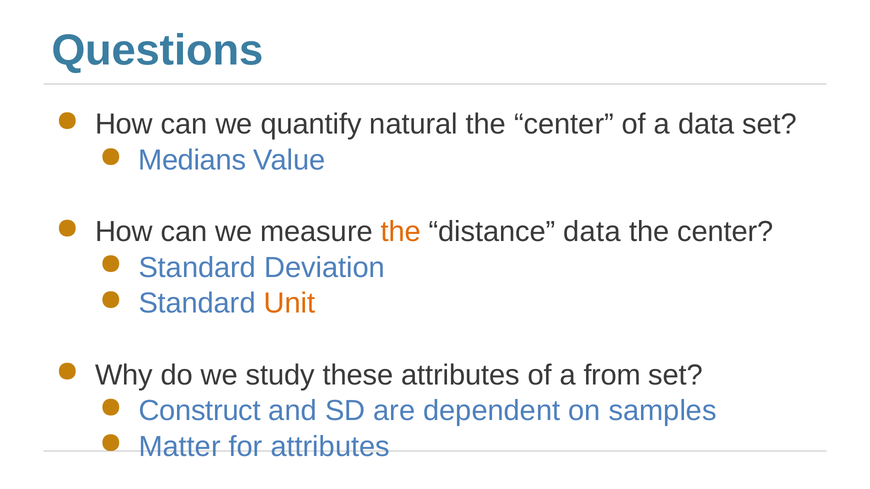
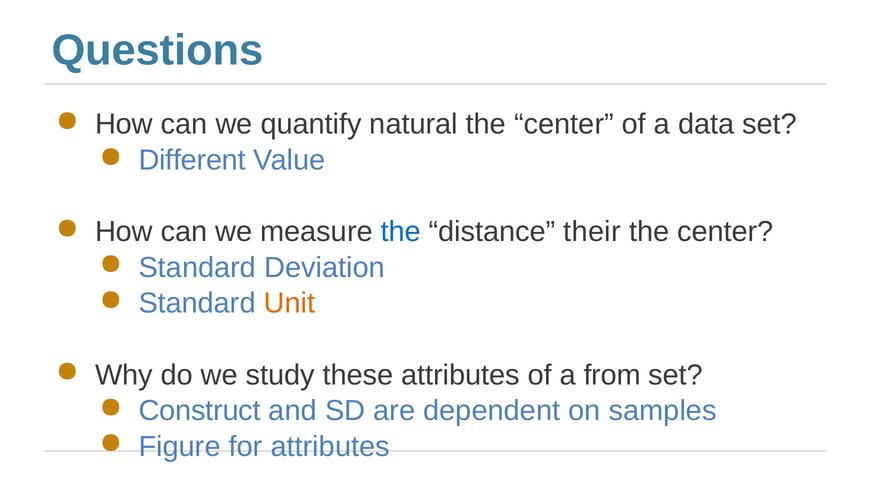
Medians: Medians -> Different
the at (401, 232) colour: orange -> blue
distance data: data -> their
Matter: Matter -> Figure
